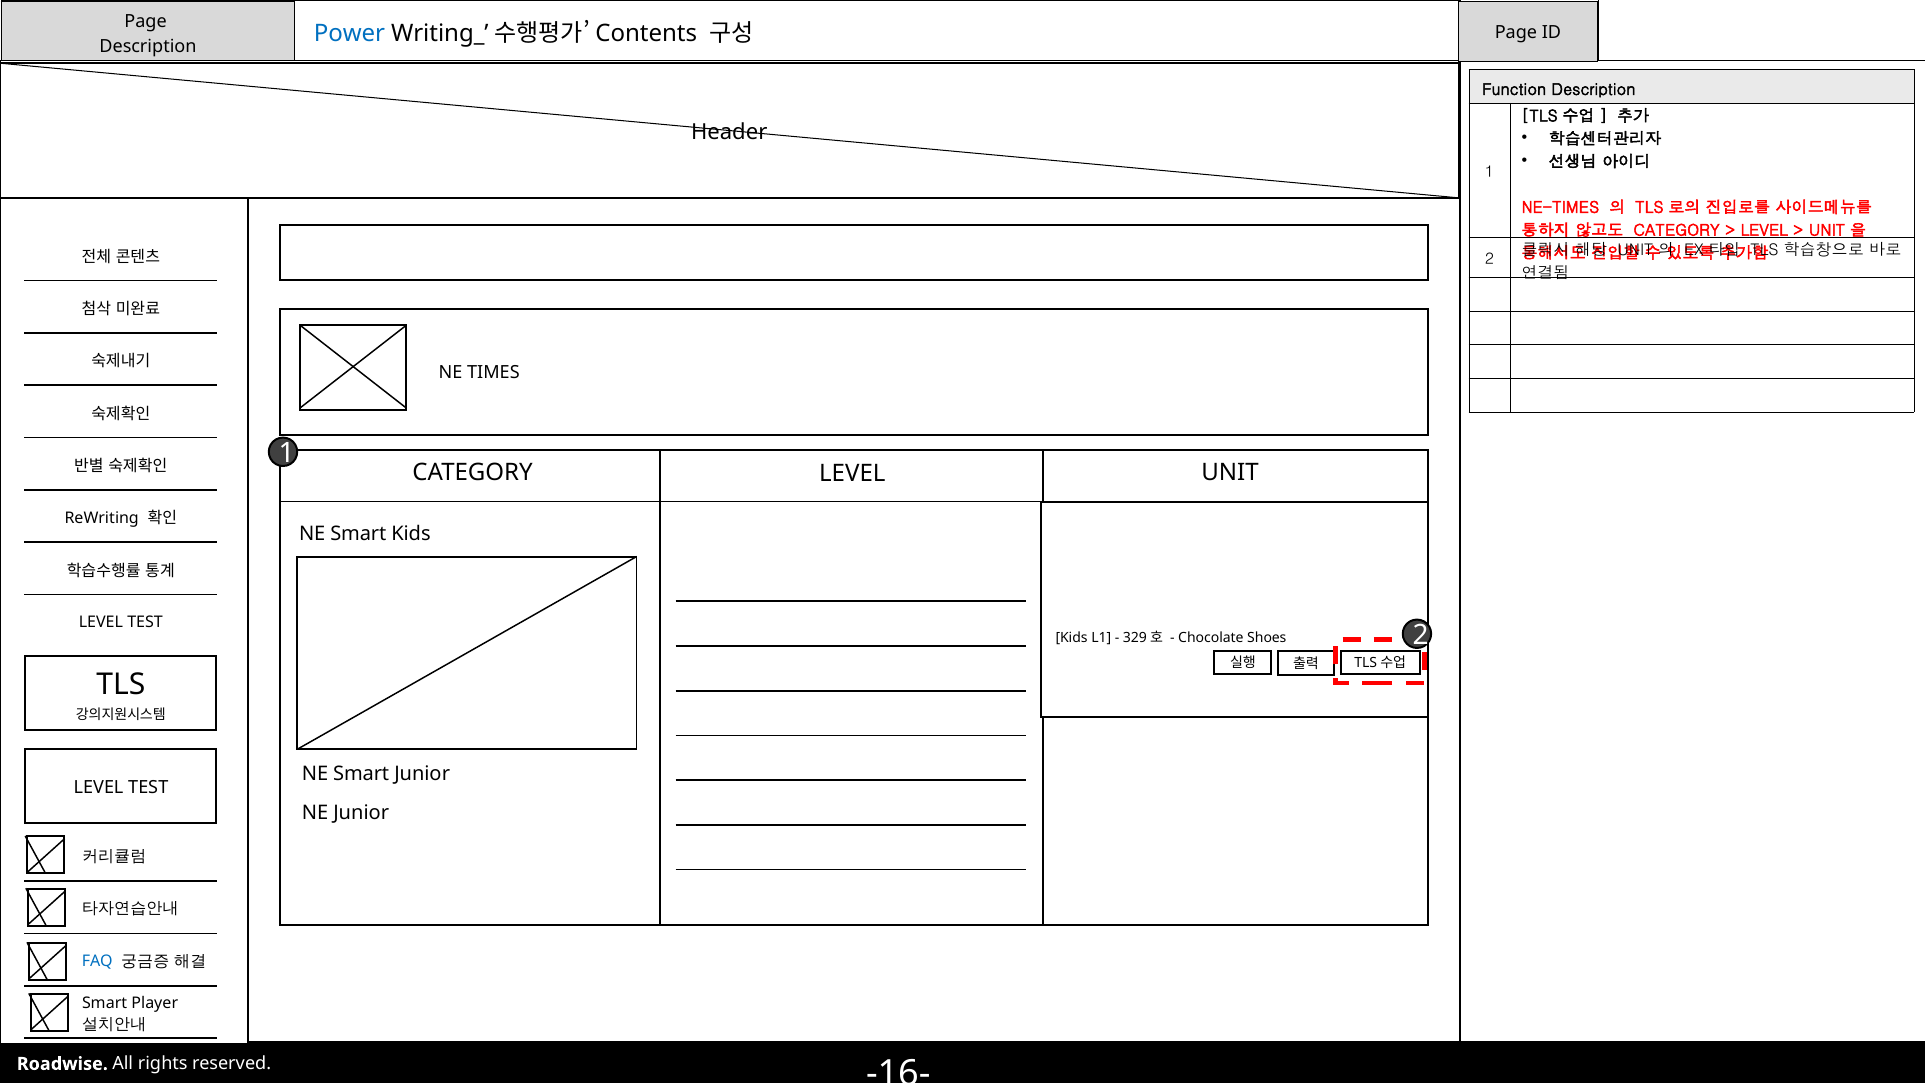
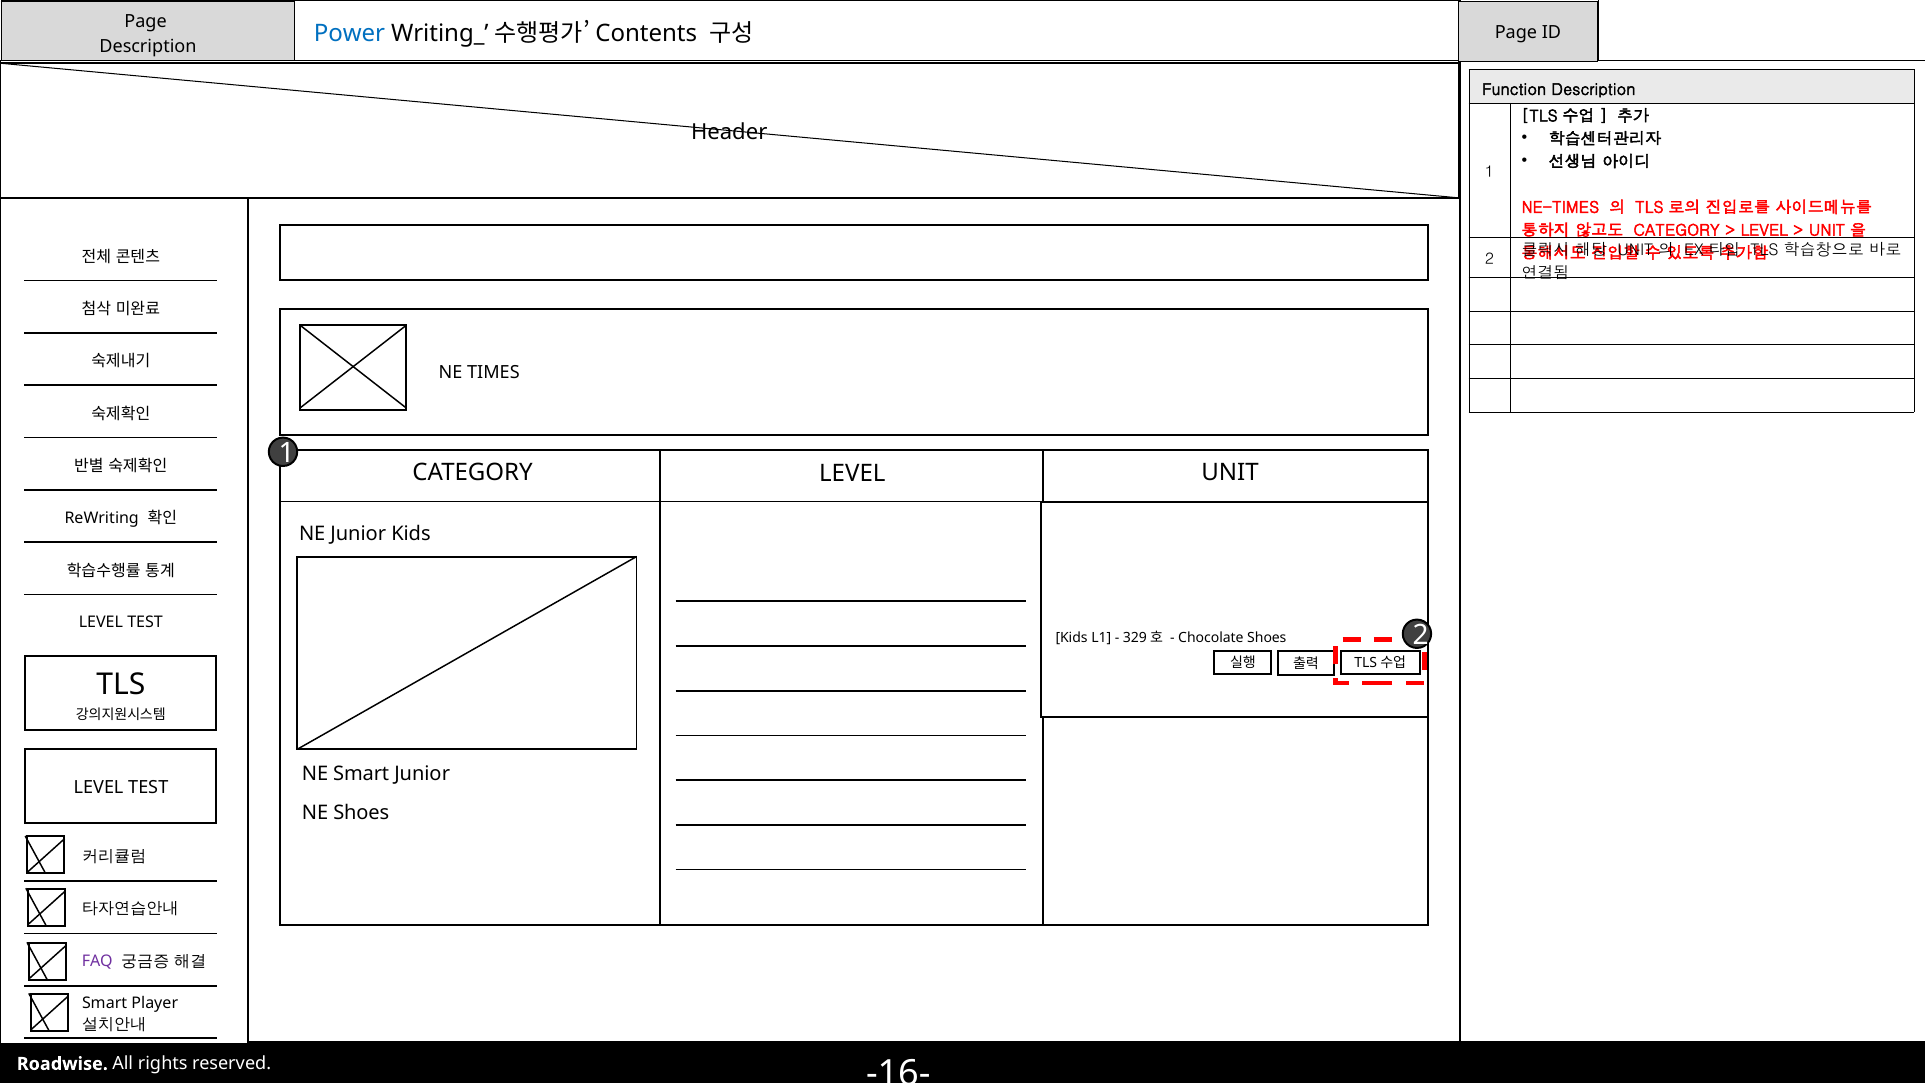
Smart at (358, 534): Smart -> Junior
NE Junior: Junior -> Shoes
FAQ colour: blue -> purple
